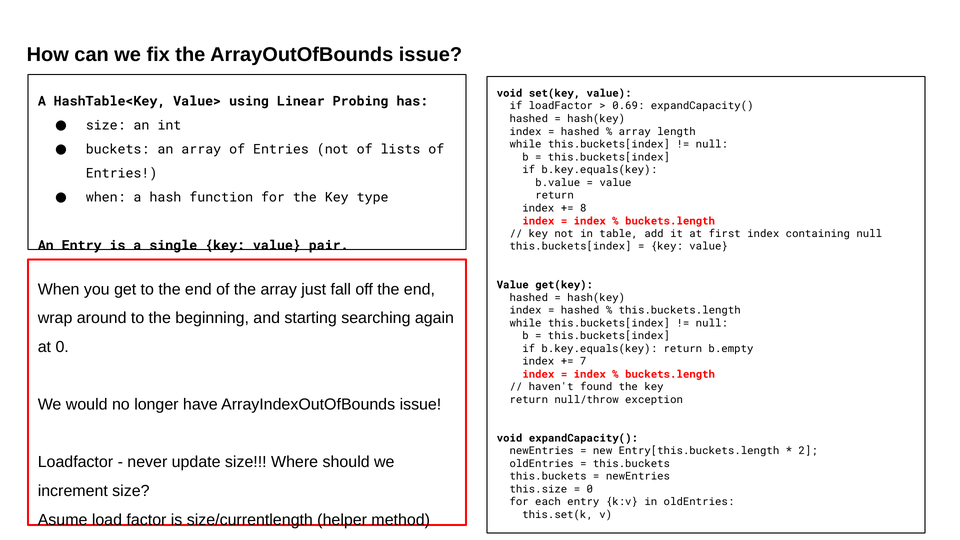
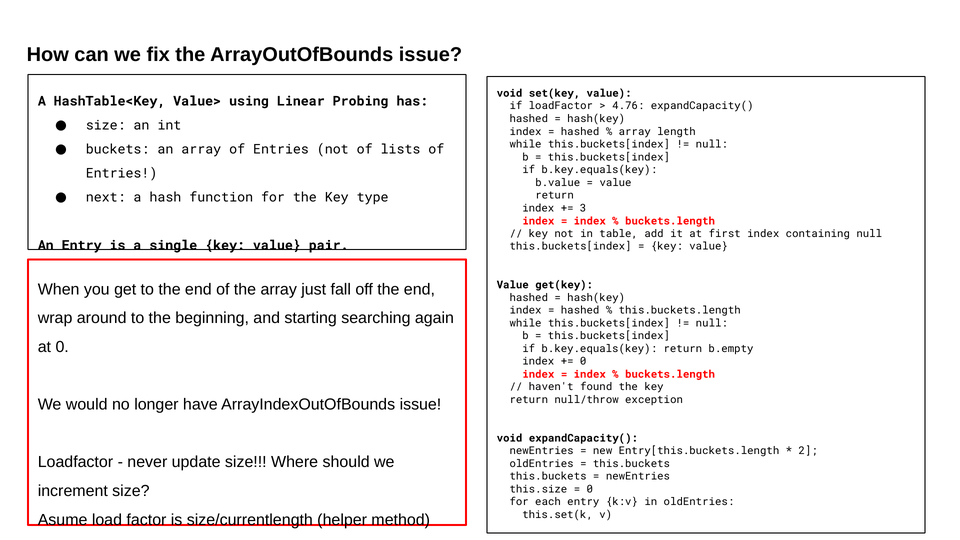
0.69: 0.69 -> 4.76
when at (106, 197): when -> next
8: 8 -> 3
7 at (583, 361): 7 -> 0
